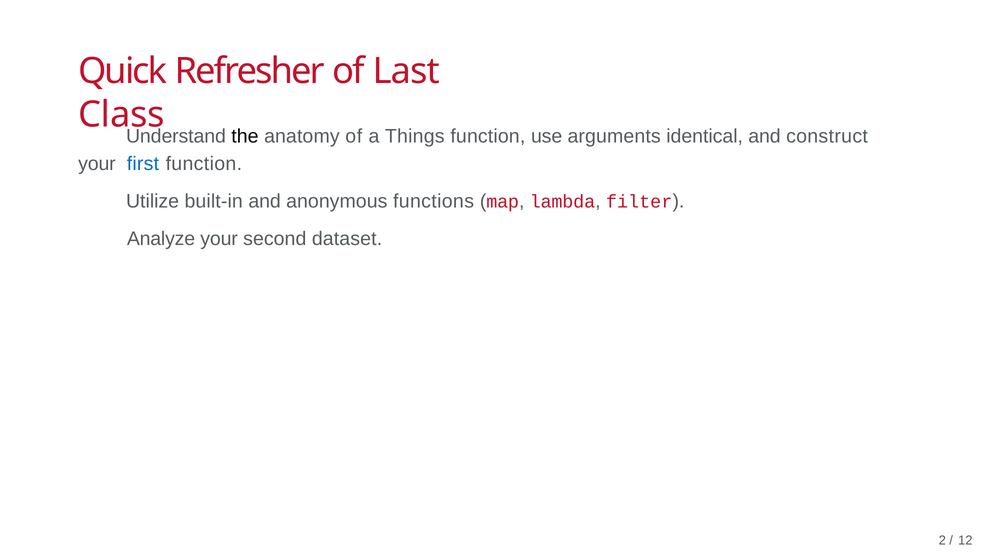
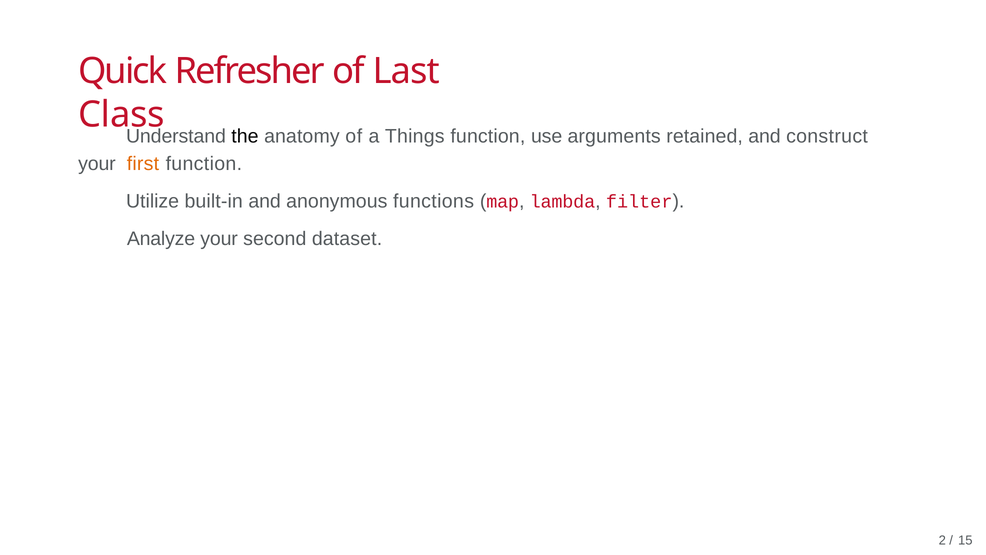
identical: identical -> retained
first colour: blue -> orange
12: 12 -> 15
